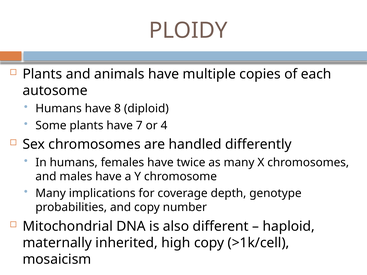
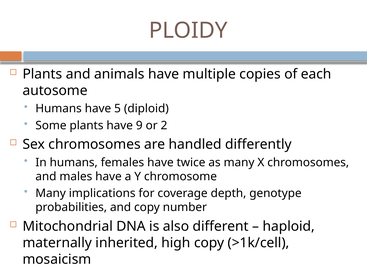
8: 8 -> 5
7: 7 -> 9
4: 4 -> 2
